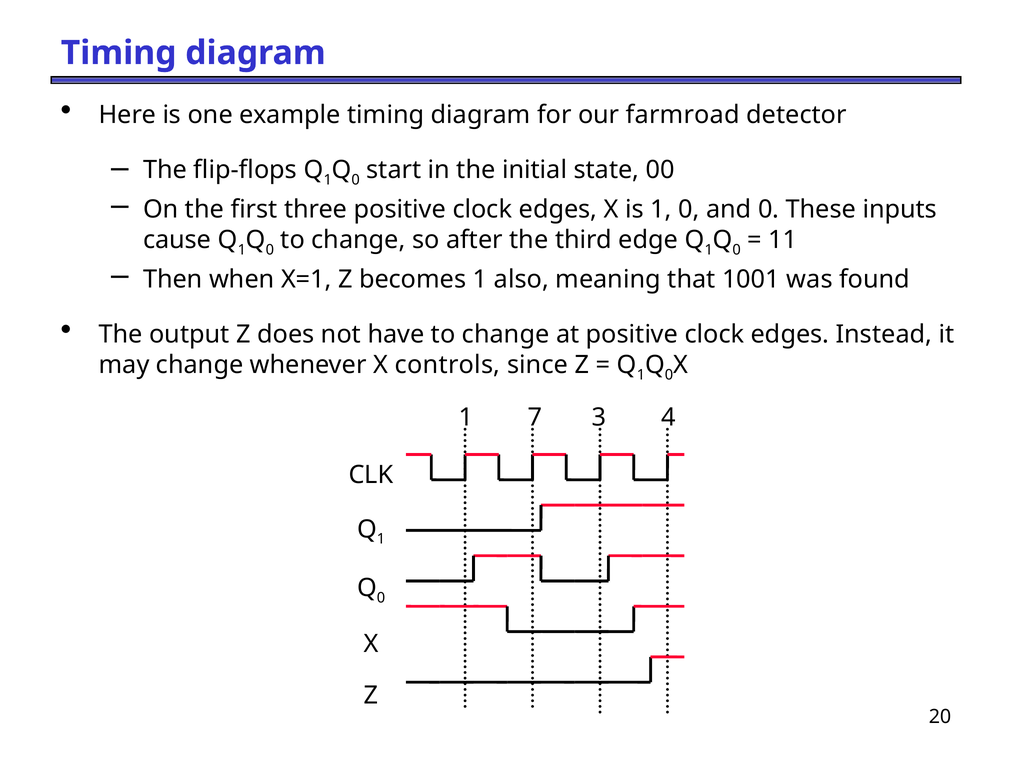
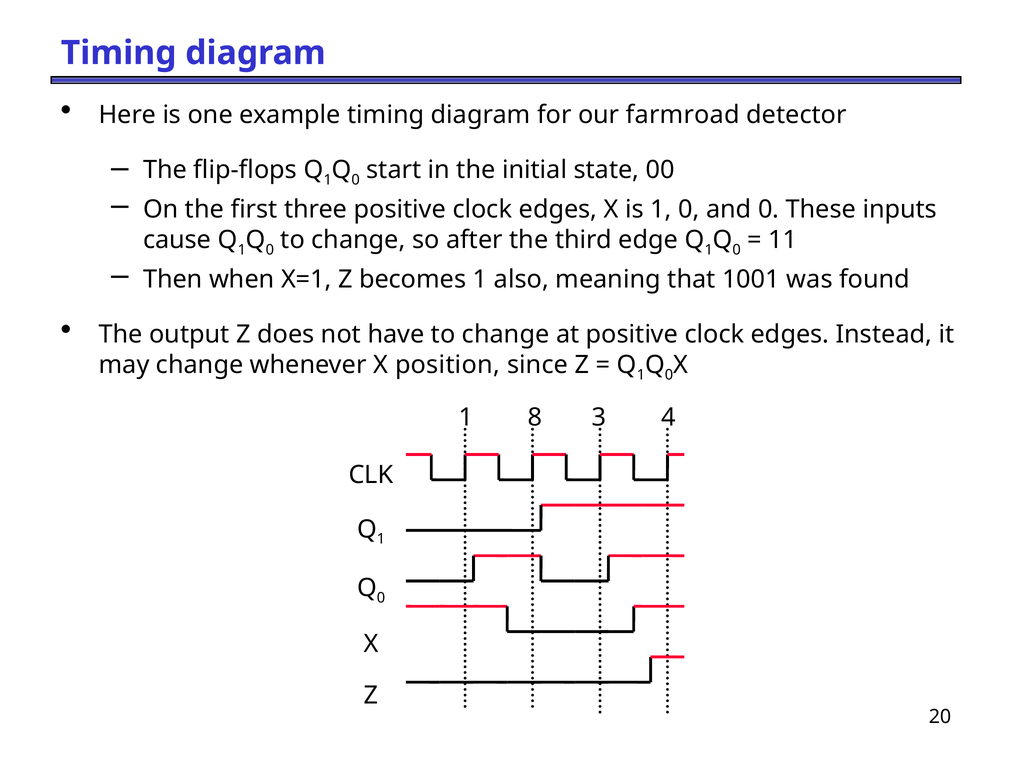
controls: controls -> position
7: 7 -> 8
